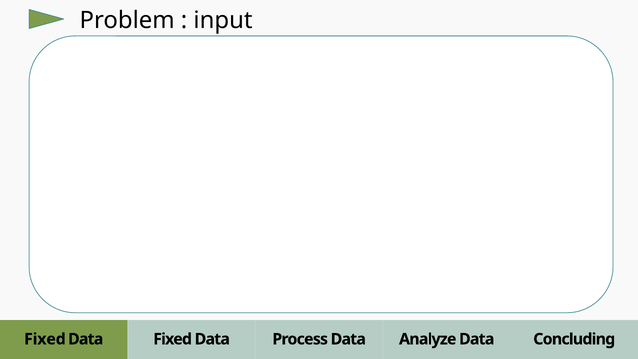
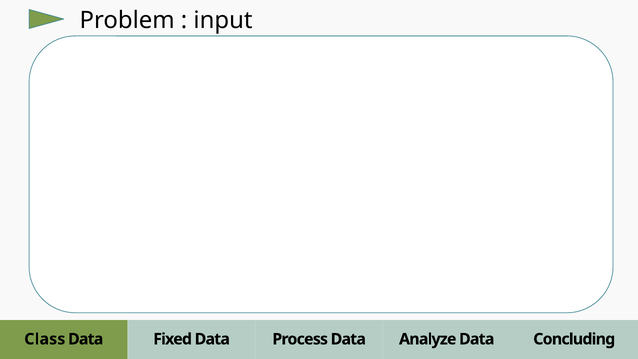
Fixed at (45, 339): Fixed -> Class
